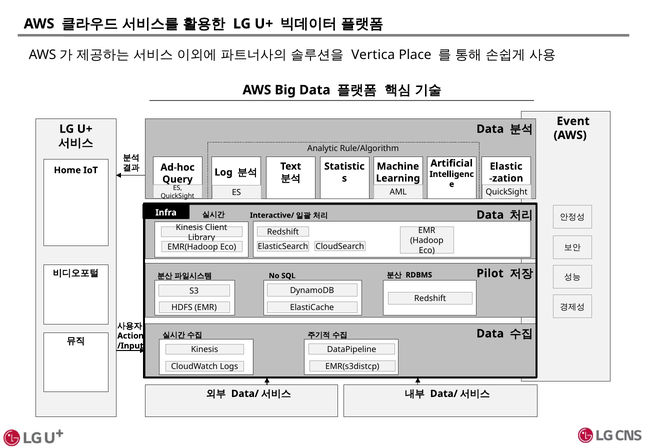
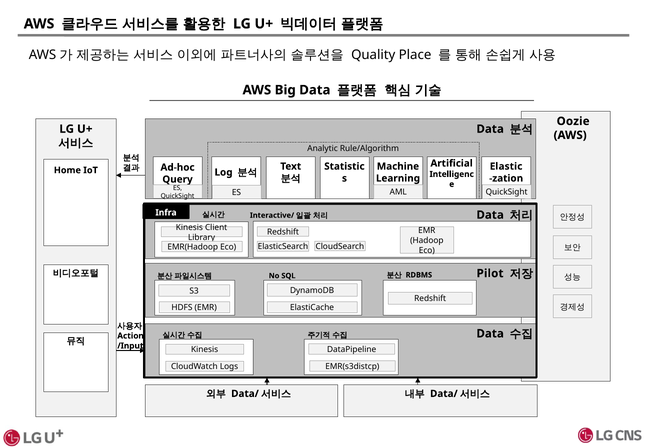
Vertica: Vertica -> Quality
Event: Event -> Oozie
